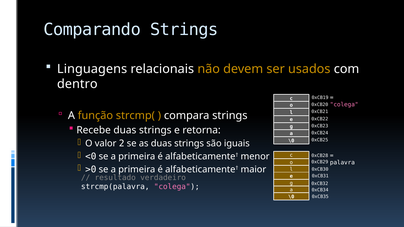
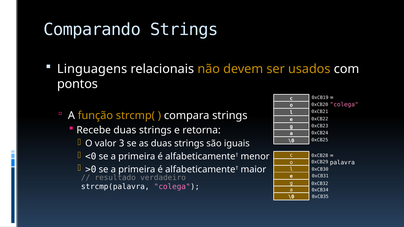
dentro: dentro -> pontos
2: 2 -> 3
